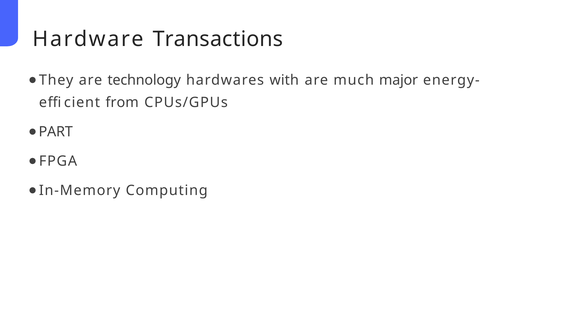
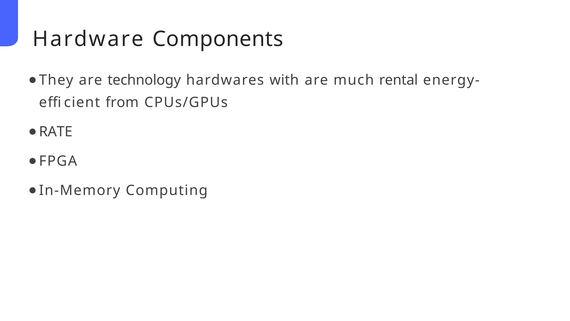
Transactions: Transactions -> Components
major: major -> rental
PART: PART -> RATE
